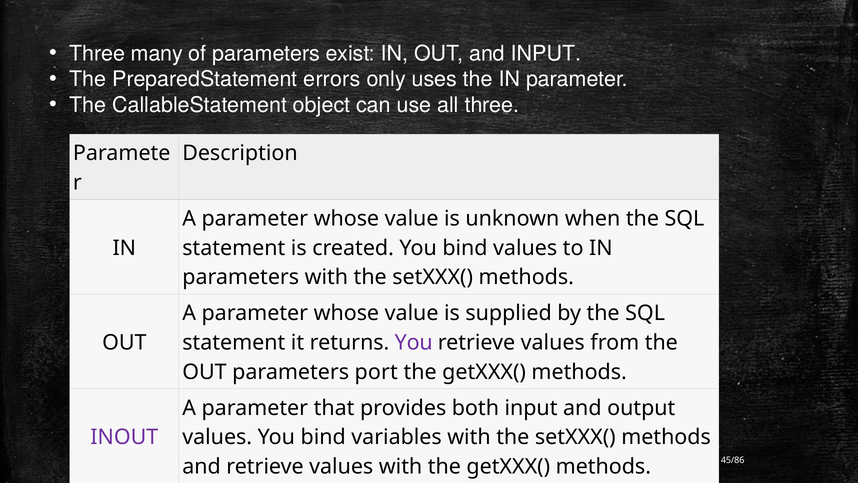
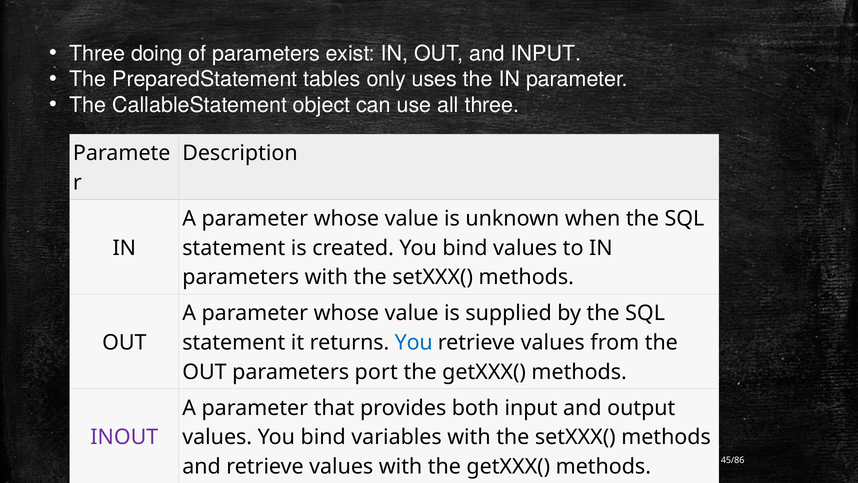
many: many -> doing
errors: errors -> tables
You at (414, 343) colour: purple -> blue
